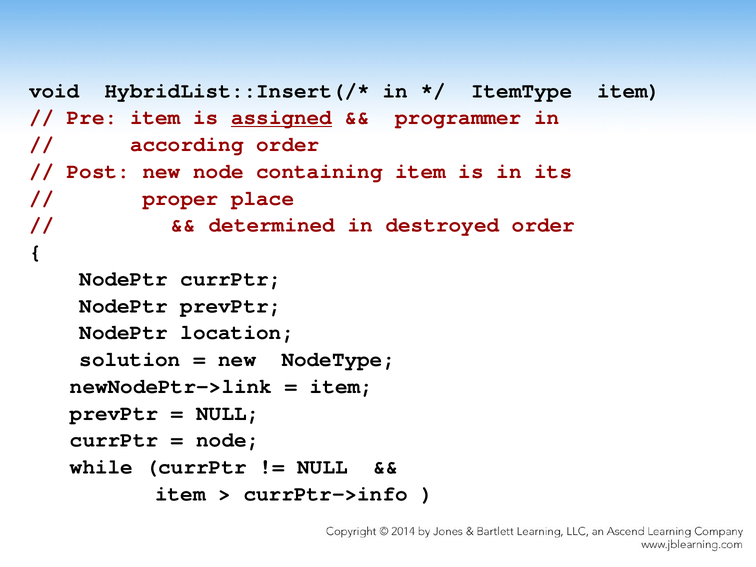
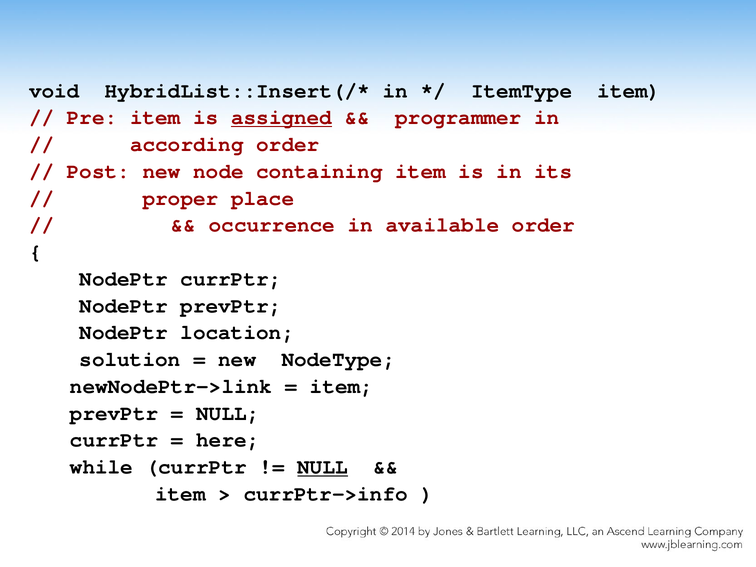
determined: determined -> occurrence
destroyed: destroyed -> available
node at (228, 440): node -> here
NULL at (323, 467) underline: none -> present
